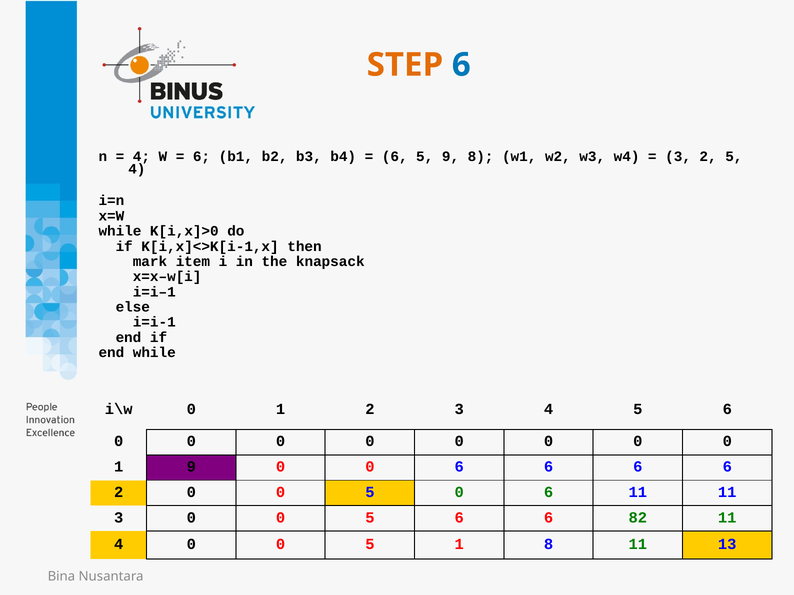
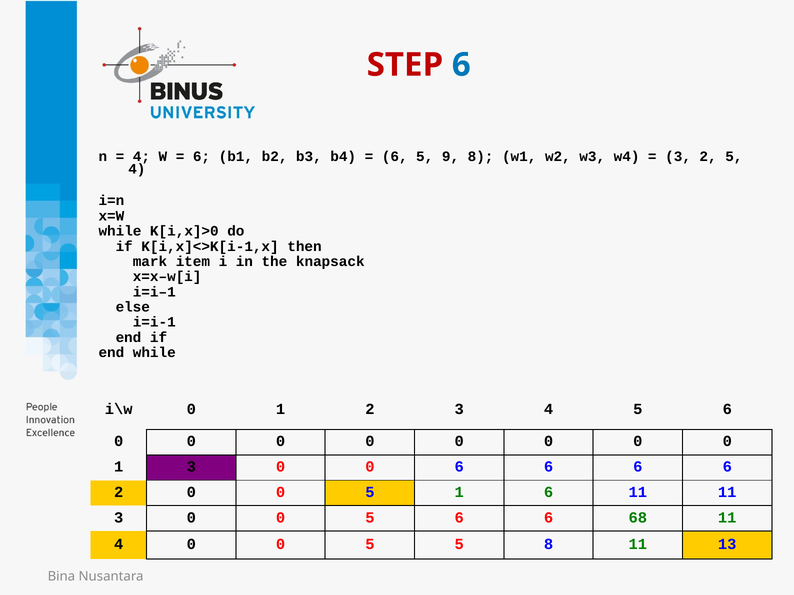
STEP colour: orange -> red
1 9: 9 -> 3
5 0: 0 -> 1
82: 82 -> 68
5 1: 1 -> 5
